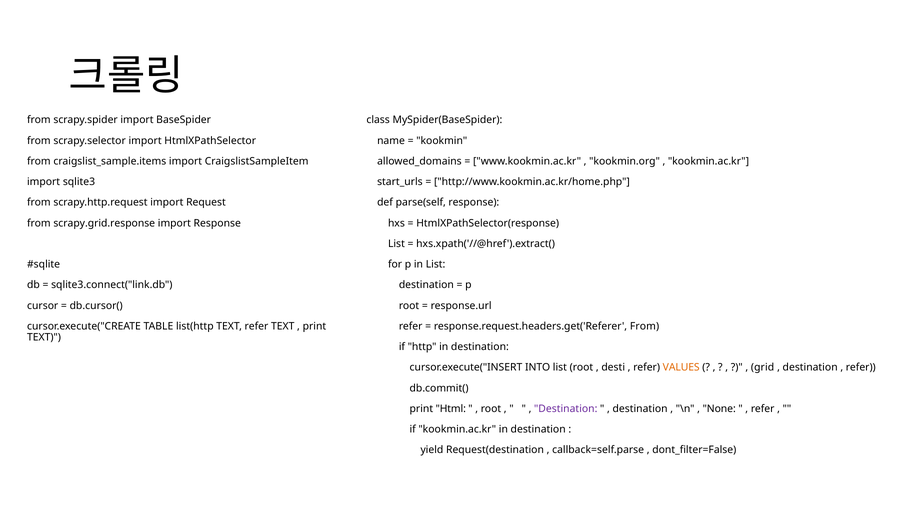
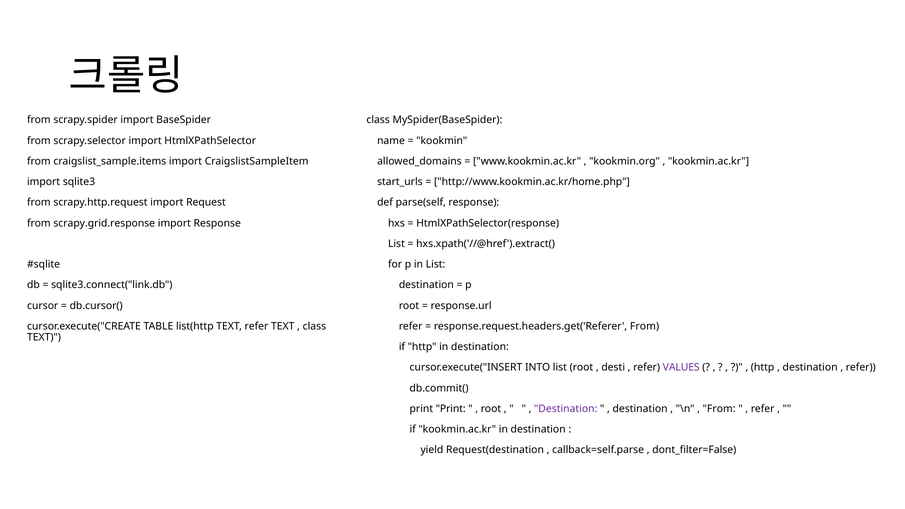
print at (314, 326): print -> class
VALUES colour: orange -> purple
grid at (763, 368): grid -> http
print Html: Html -> Print
None at (719, 409): None -> From
